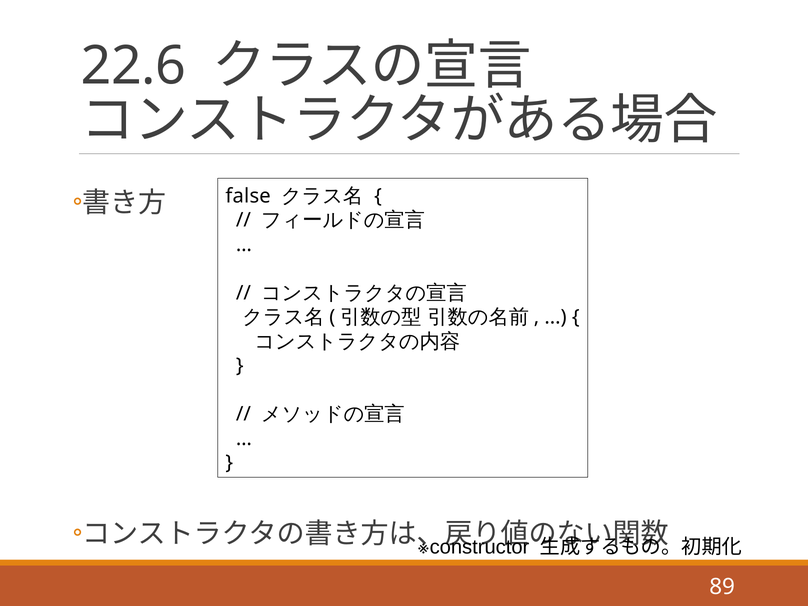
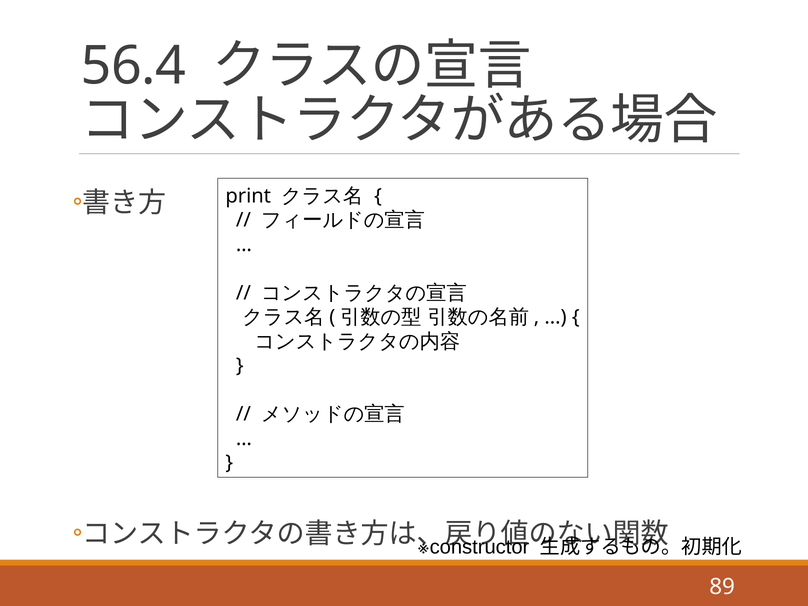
22.6: 22.6 -> 56.4
false: false -> print
